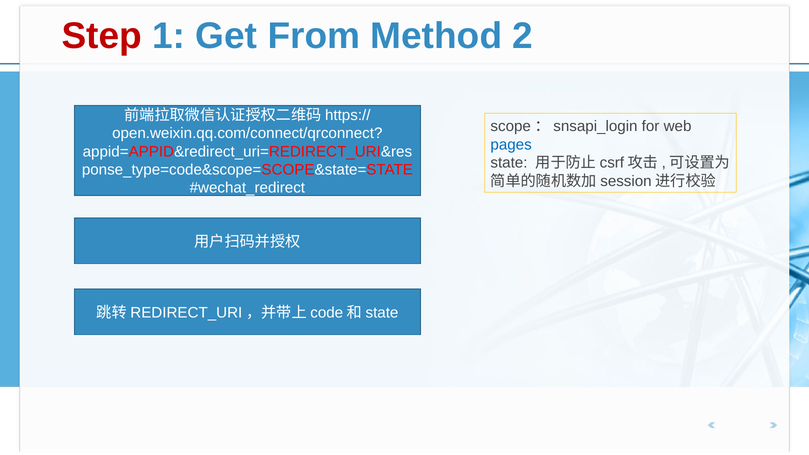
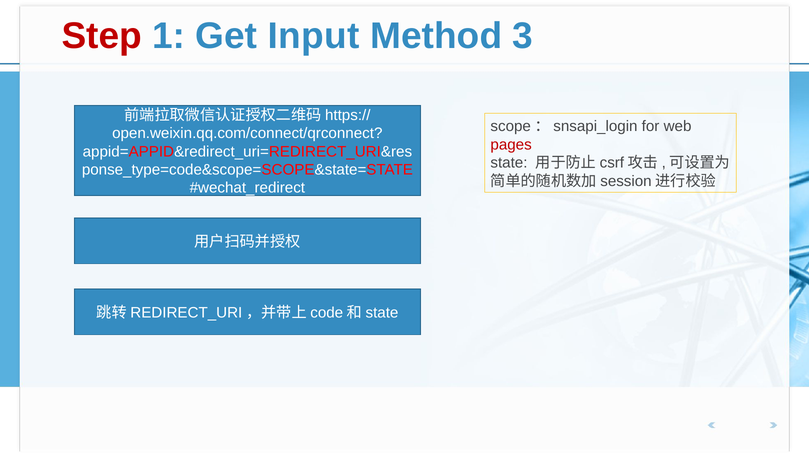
From: From -> Input
2: 2 -> 3
pages colour: blue -> red
